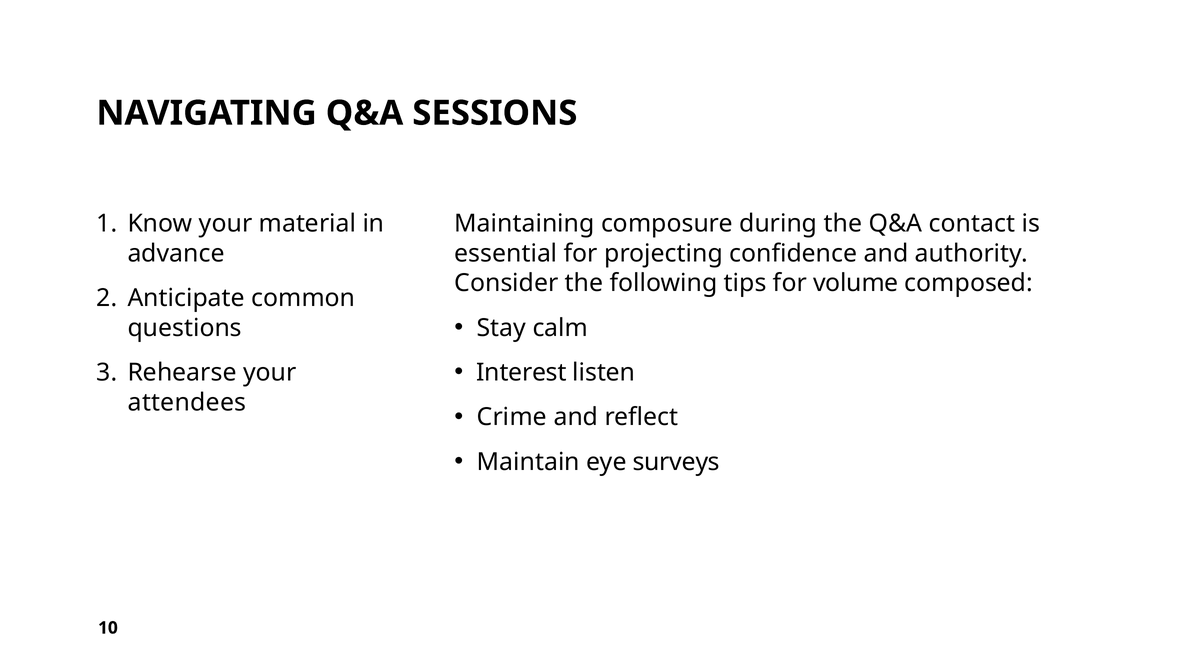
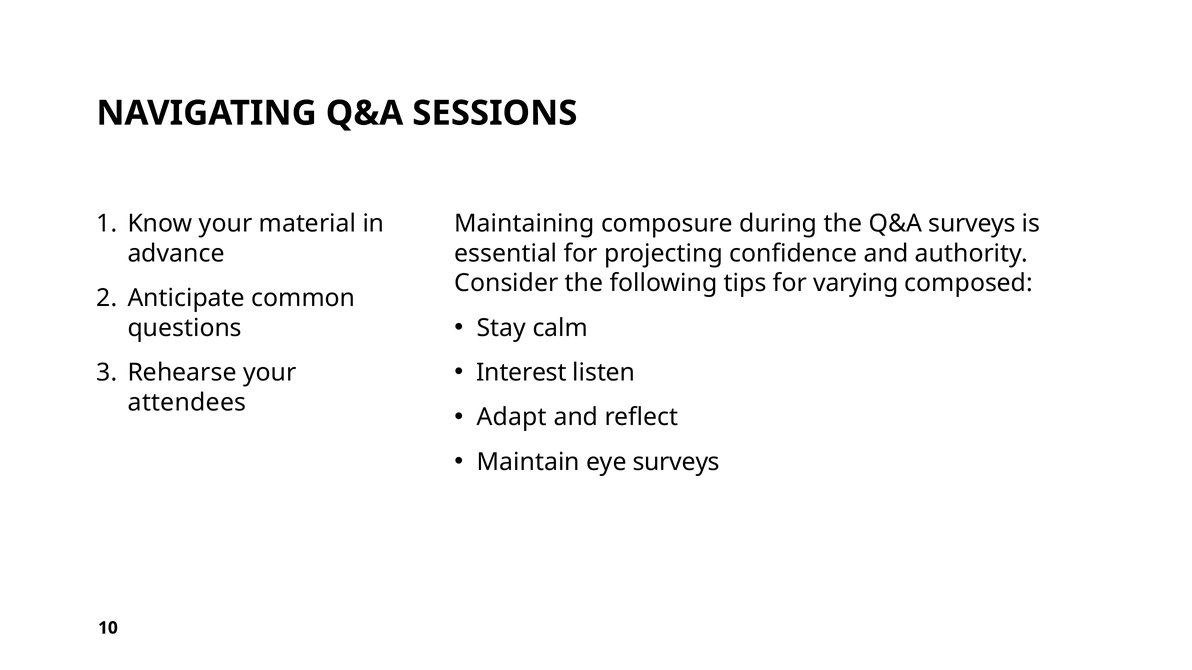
Q&A contact: contact -> surveys
volume: volume -> varying
Crime: Crime -> Adapt
